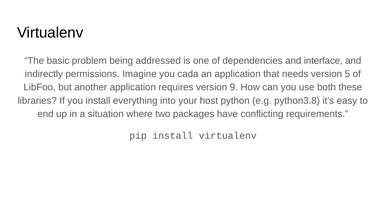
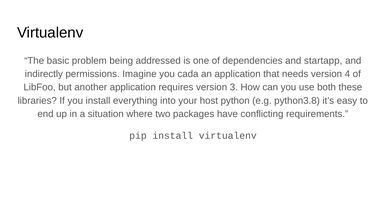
interface: interface -> startapp
5: 5 -> 4
9: 9 -> 3
